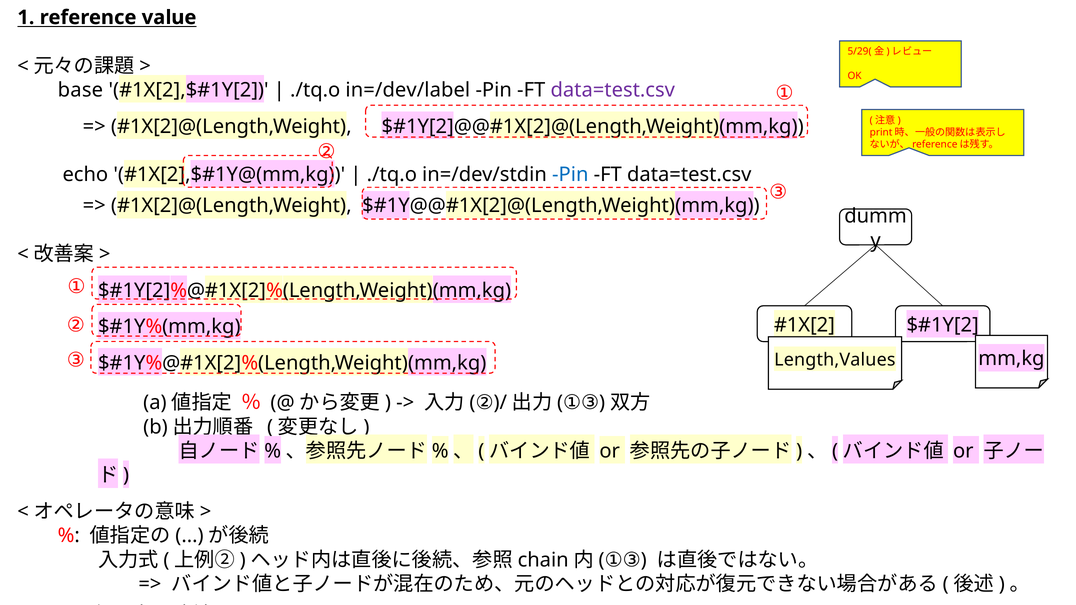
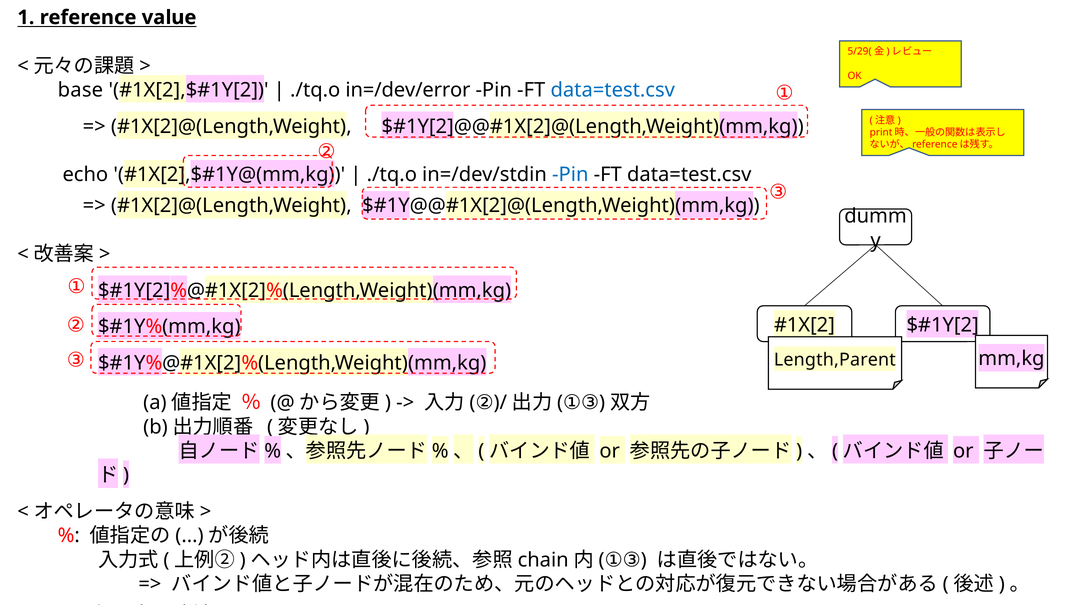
in=/dev/label: in=/dev/label -> in=/dev/error
data=test.csv at (613, 90) colour: purple -> blue
Length,Values: Length,Values -> Length,Parent
